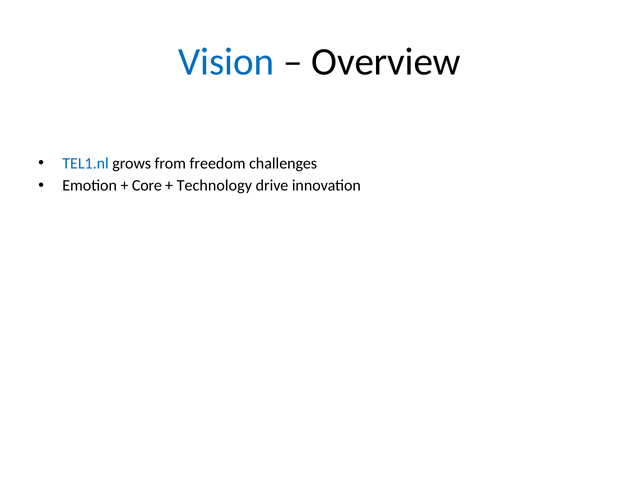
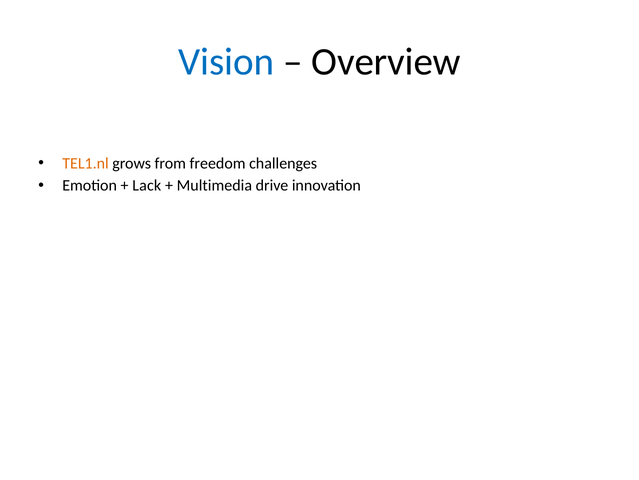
TEL1.nl colour: blue -> orange
Core: Core -> Lack
Technology: Technology -> Multimedia
